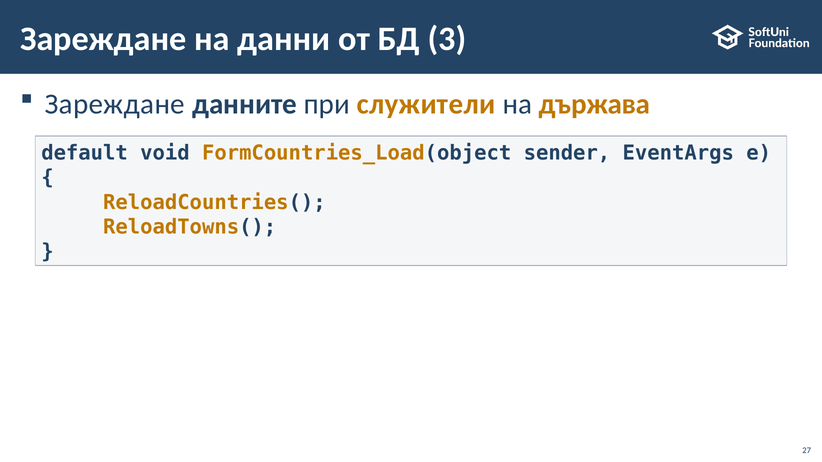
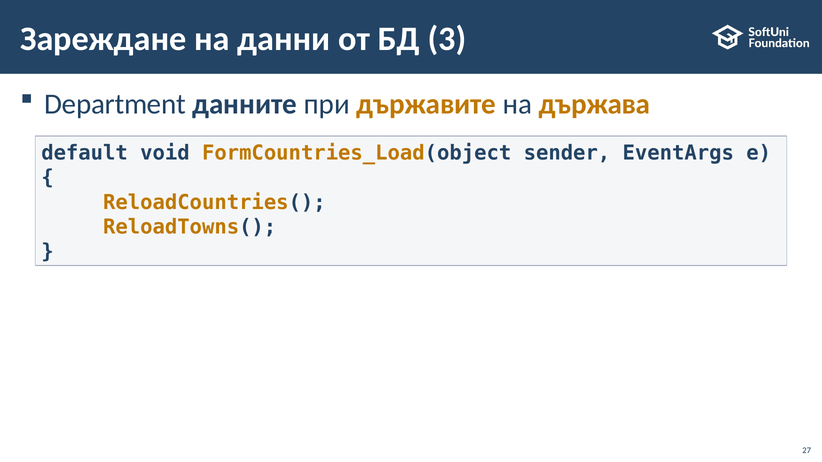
Зареждане at (115, 104): Зареждане -> Department
служители: служители -> държавите
